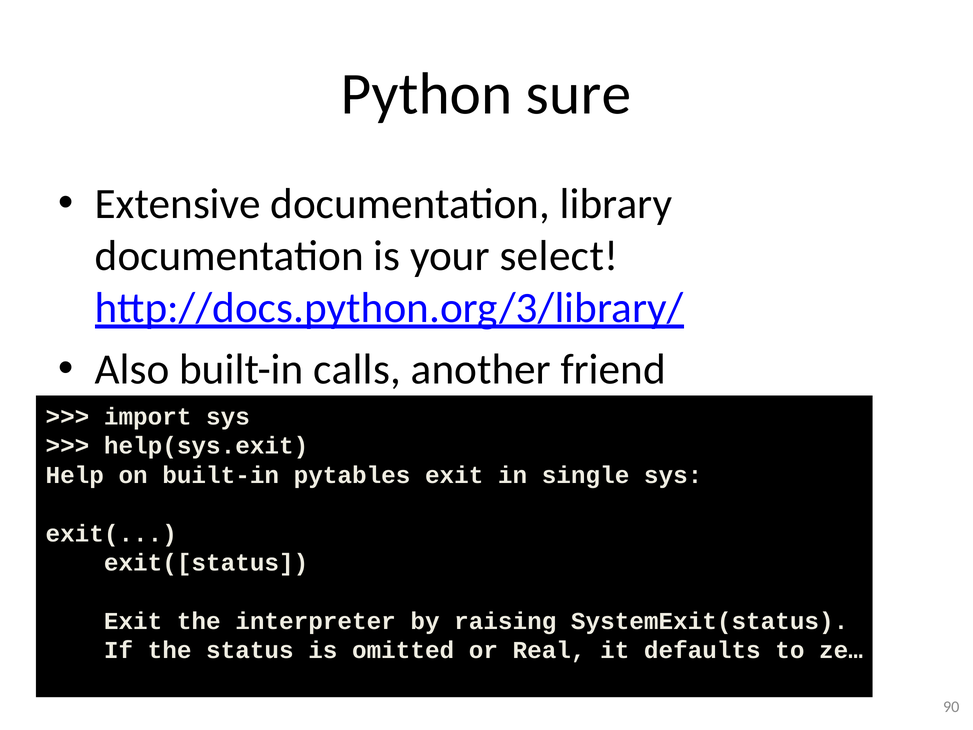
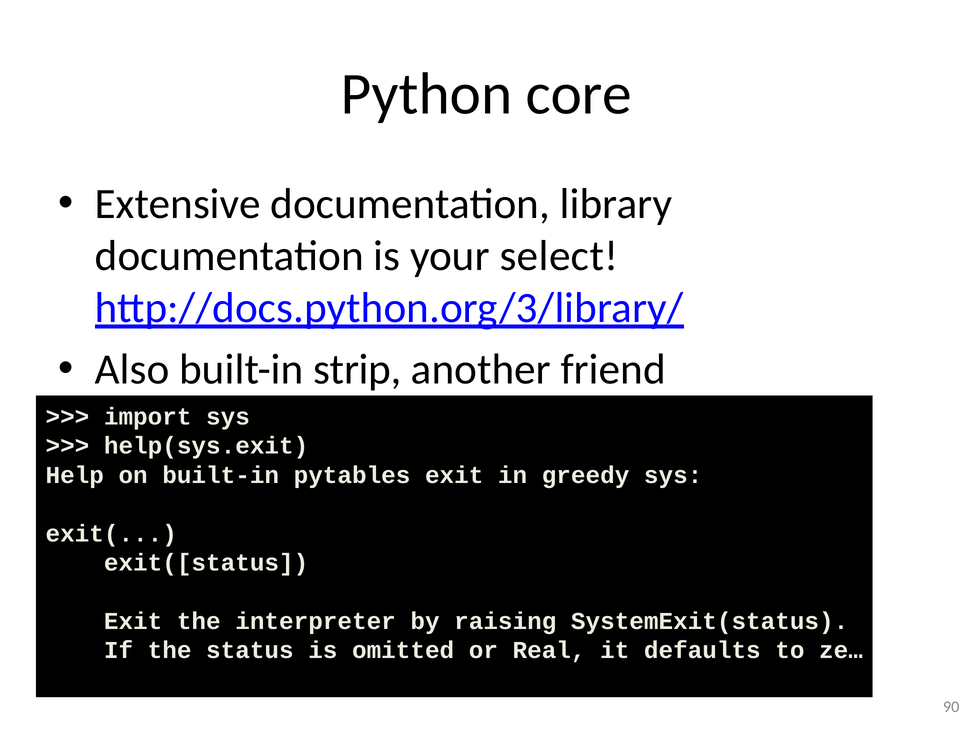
sure: sure -> core
calls: calls -> strip
single: single -> greedy
